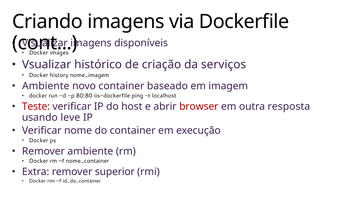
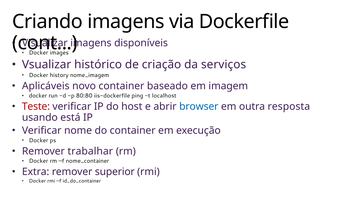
Ambiente at (46, 86): Ambiente -> Aplicáveis
browser colour: red -> blue
leve: leve -> está
Remover ambiente: ambiente -> trabalhar
